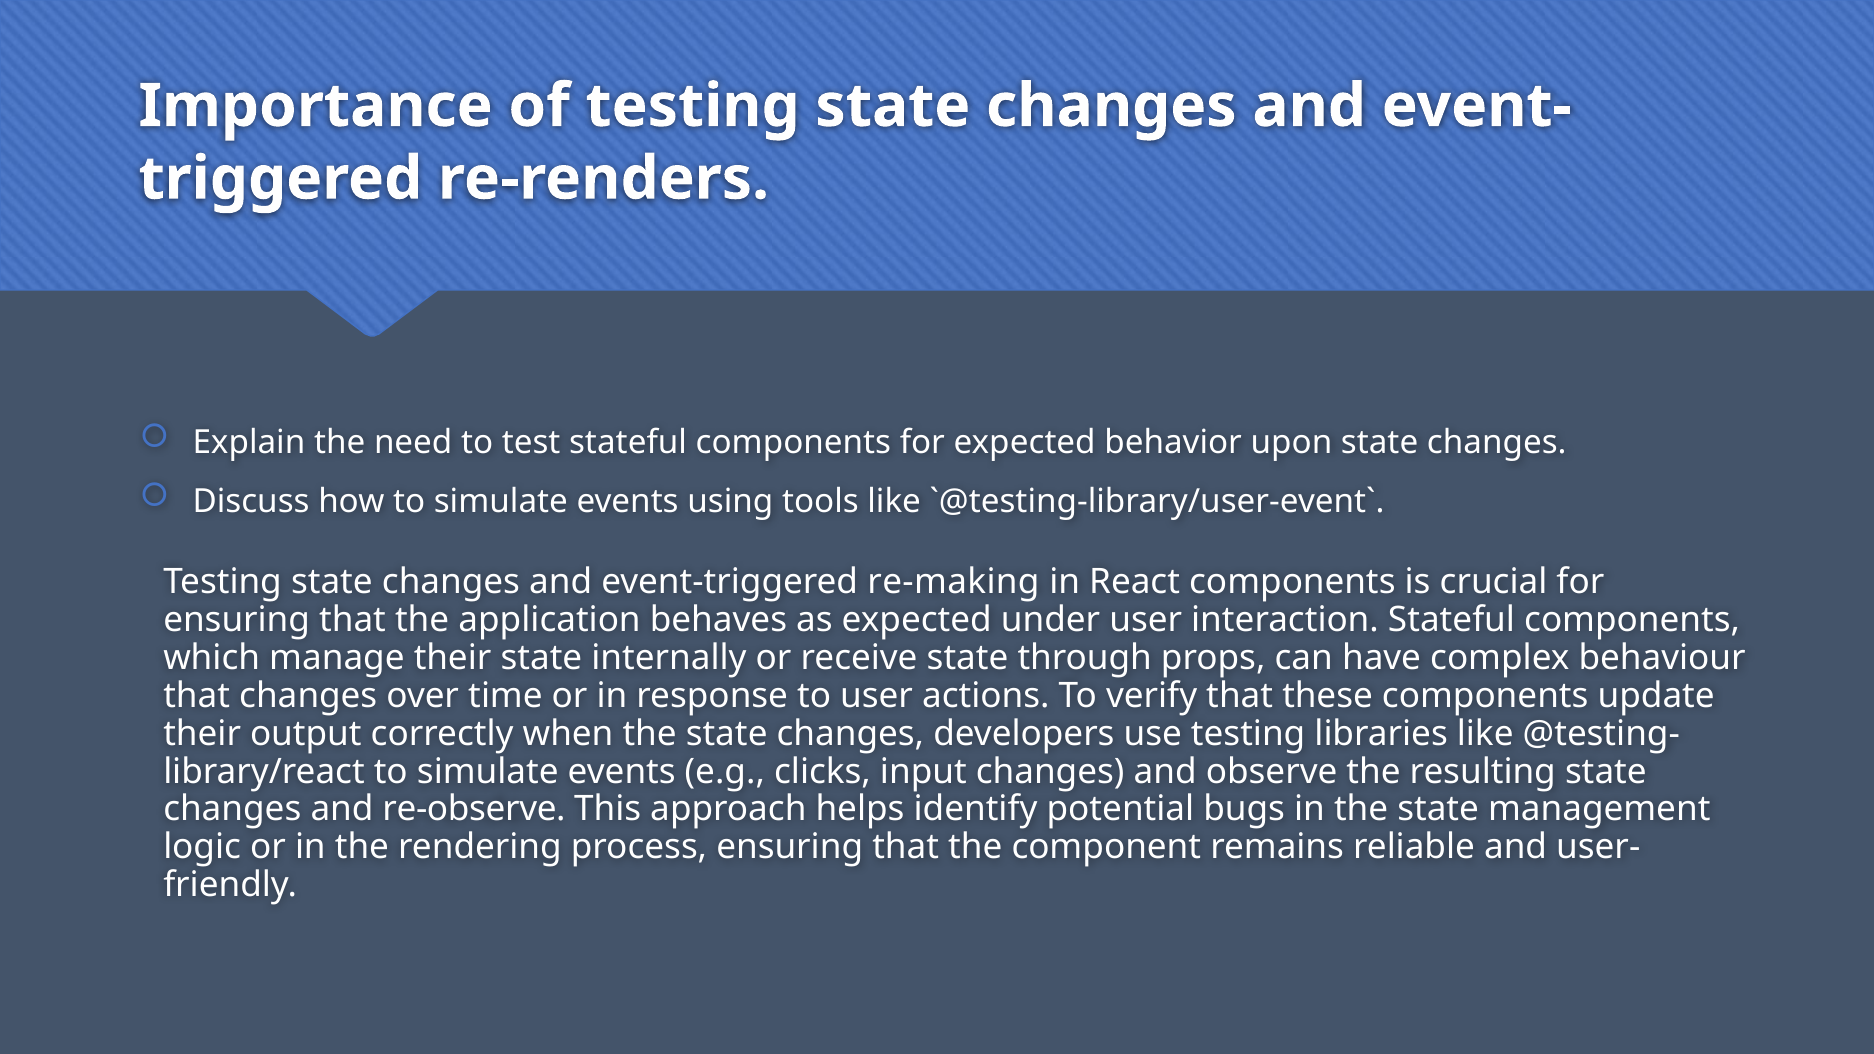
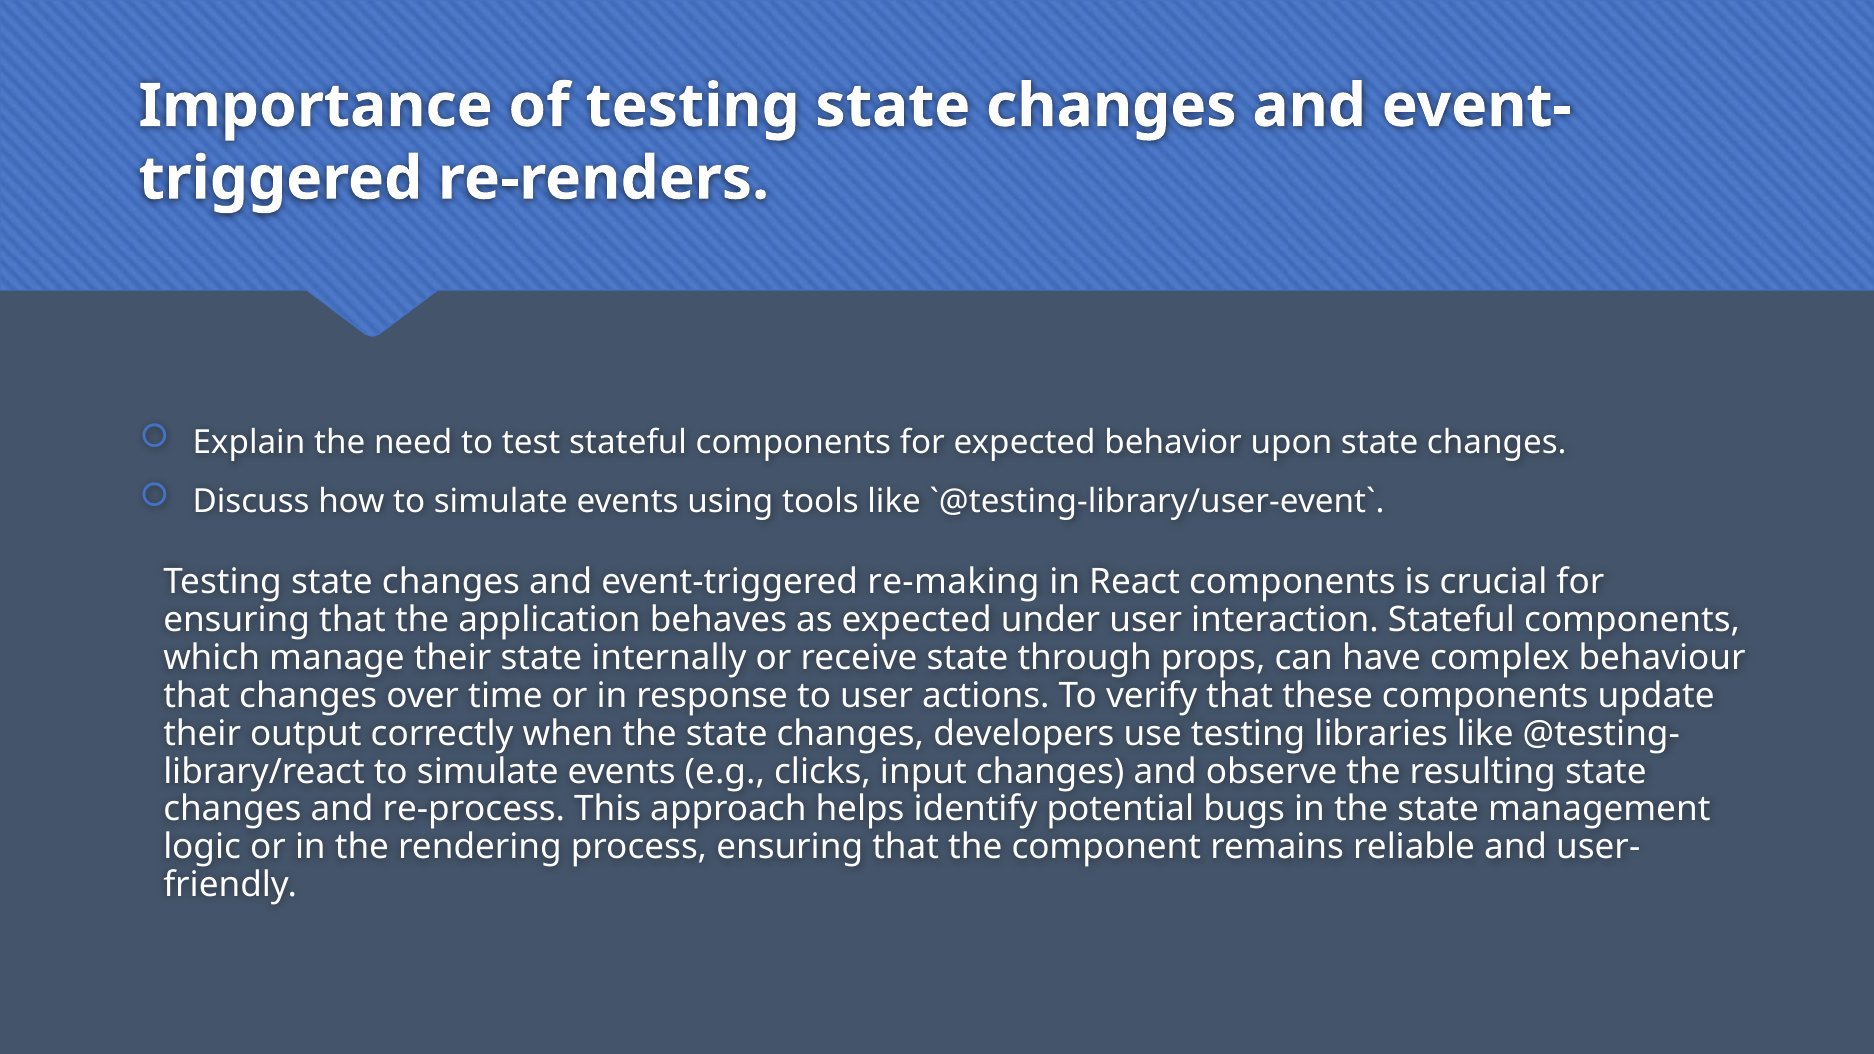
re-observe: re-observe -> re-process
